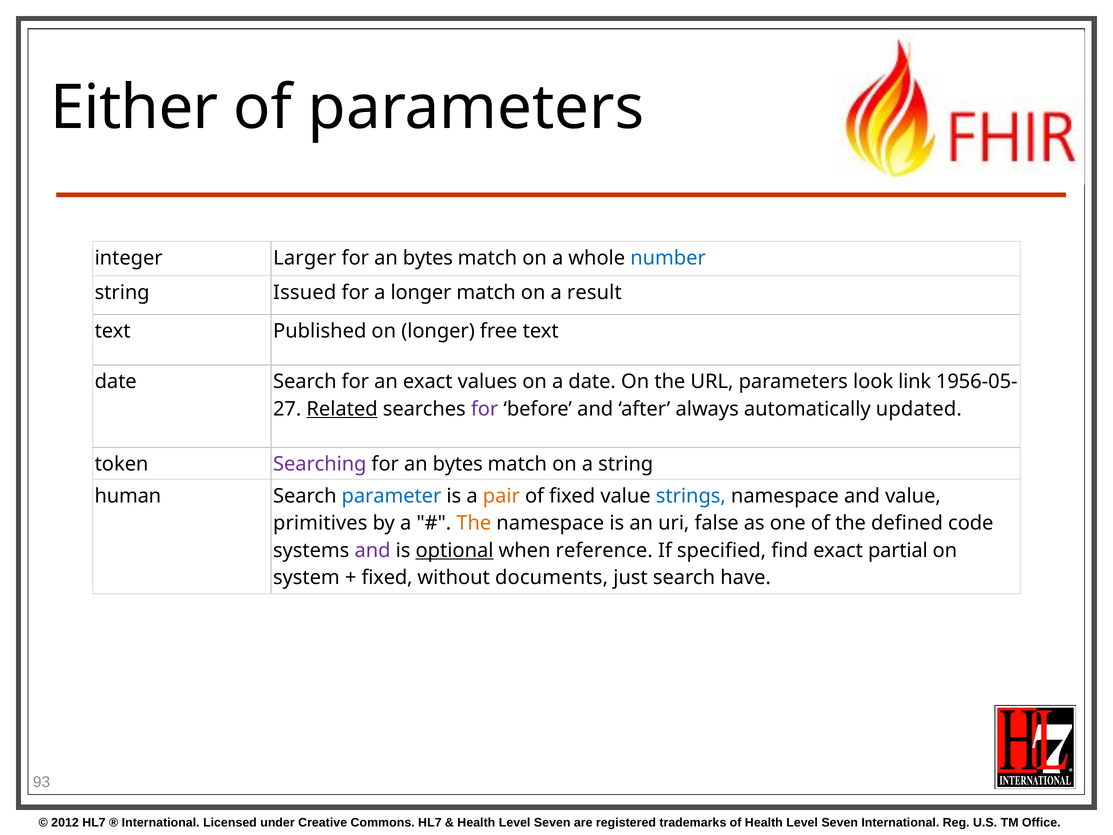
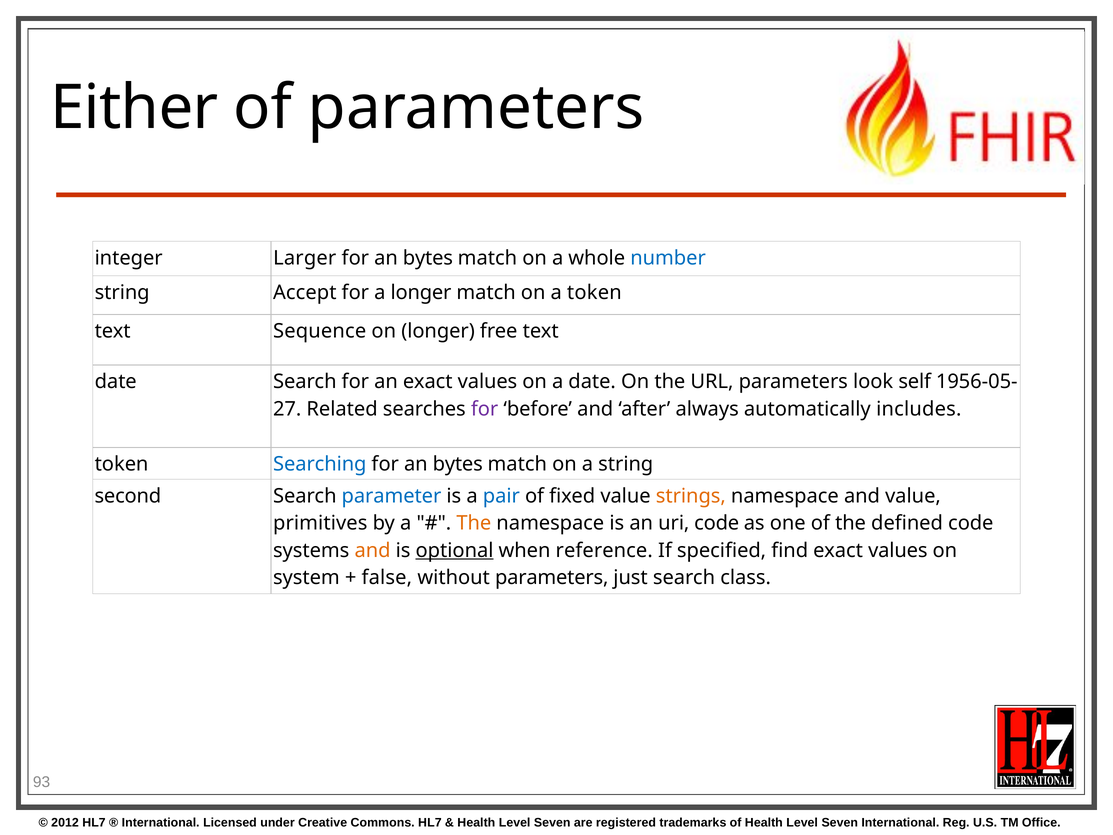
Issued: Issued -> Accept
a result: result -> token
Published: Published -> Sequence
link: link -> self
Related underline: present -> none
updated: updated -> includes
Searching colour: purple -> blue
human: human -> second
pair colour: orange -> blue
strings colour: blue -> orange
uri false: false -> code
and at (373, 550) colour: purple -> orange
find exact partial: partial -> values
fixed at (387, 578): fixed -> false
without documents: documents -> parameters
have: have -> class
